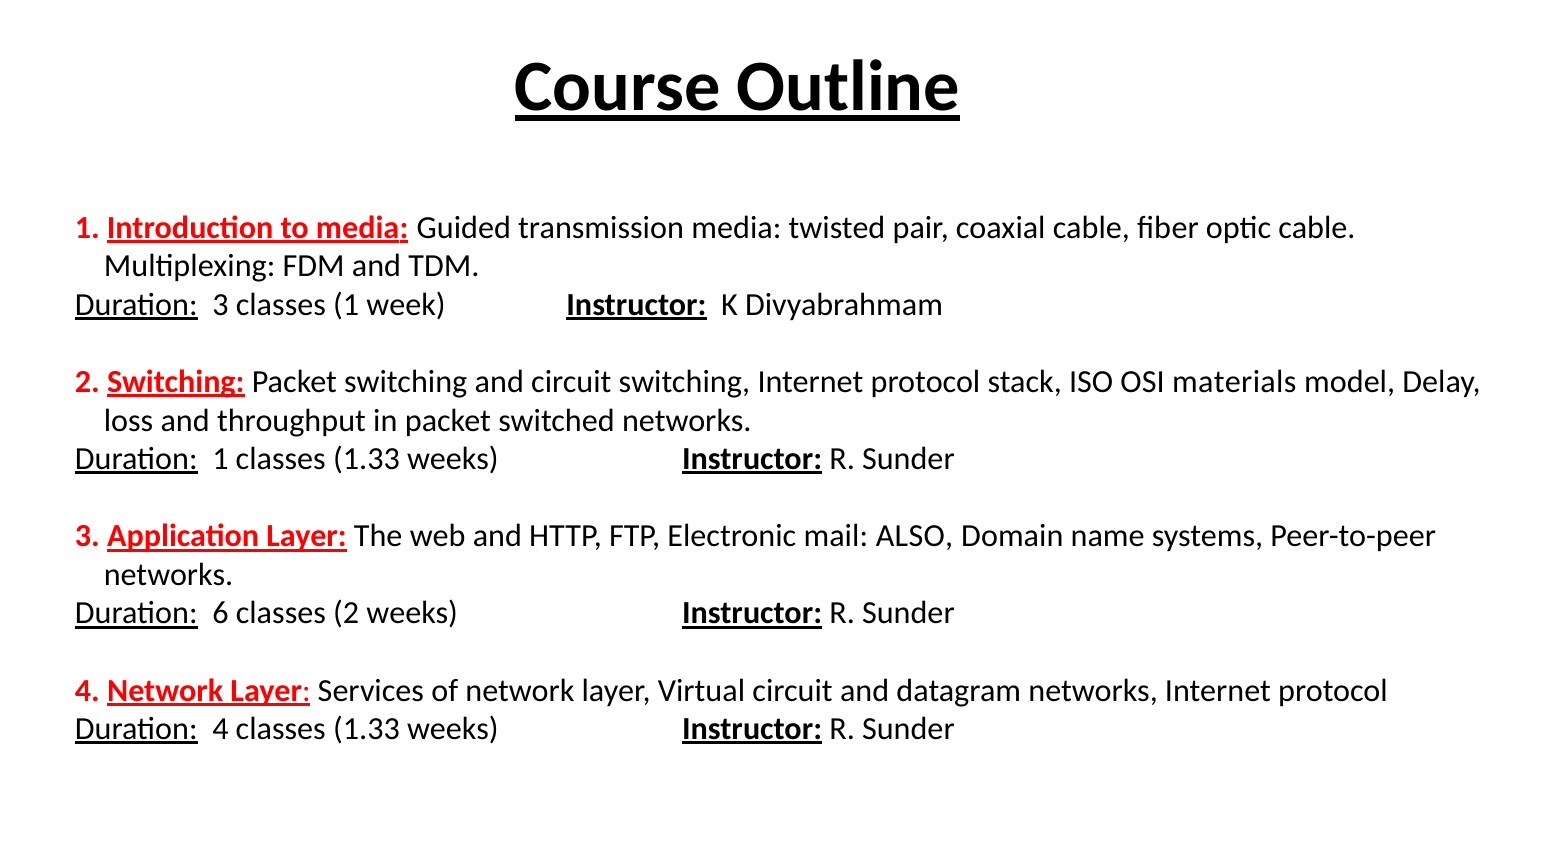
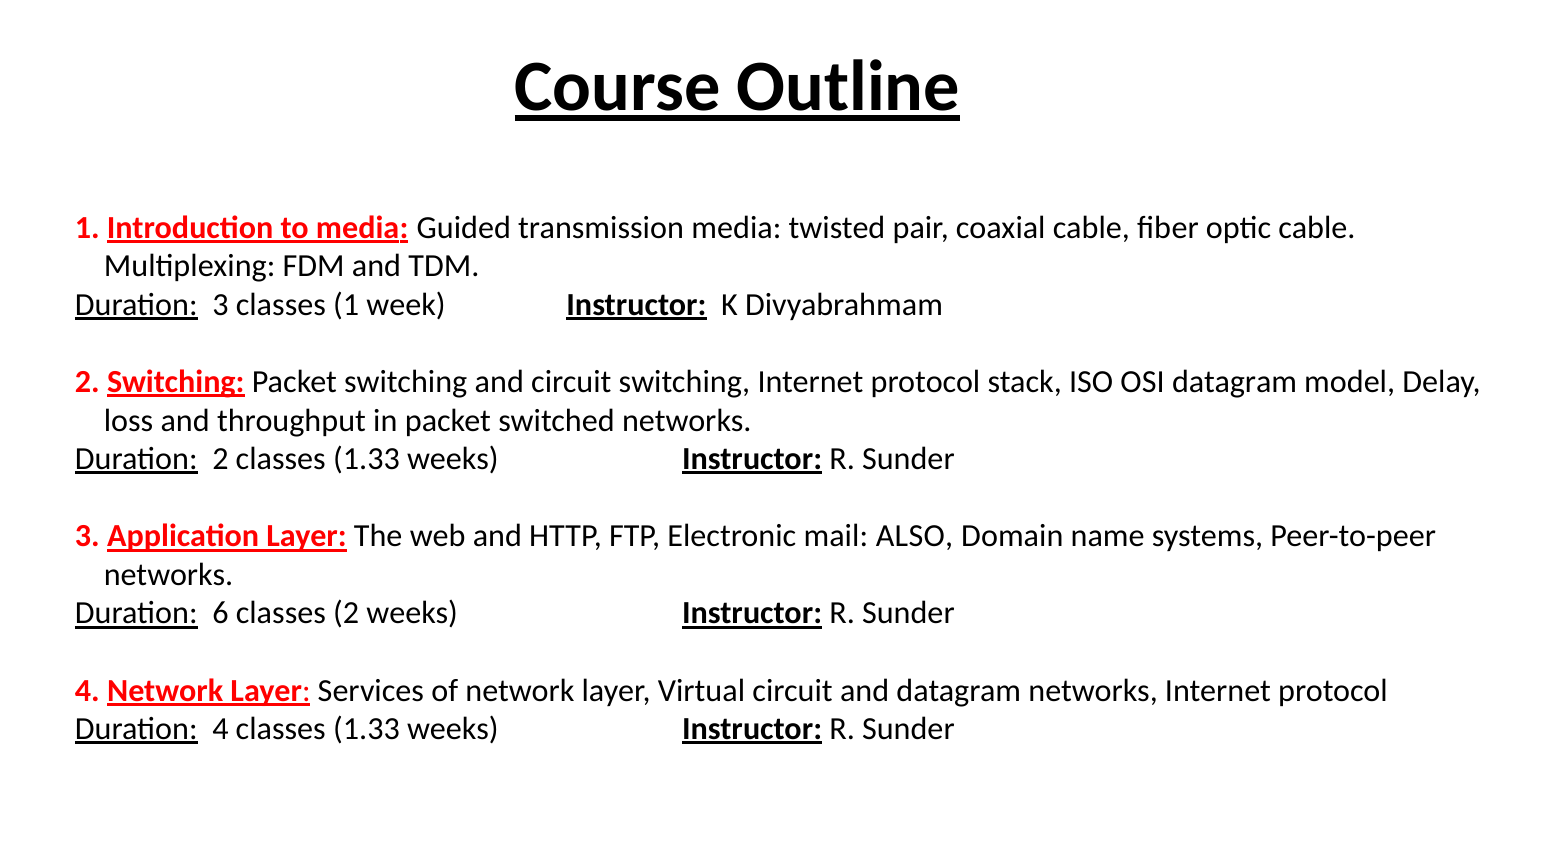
OSI materials: materials -> datagram
Duration 1: 1 -> 2
